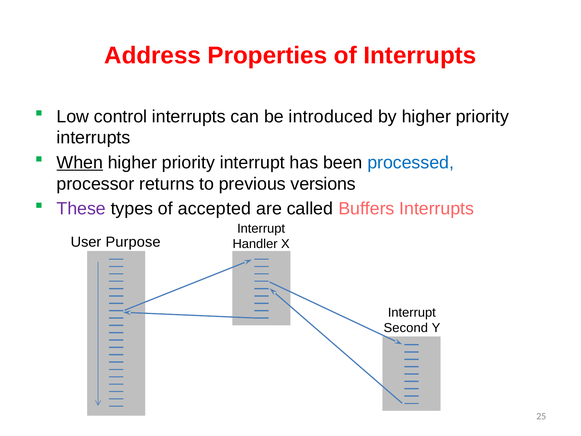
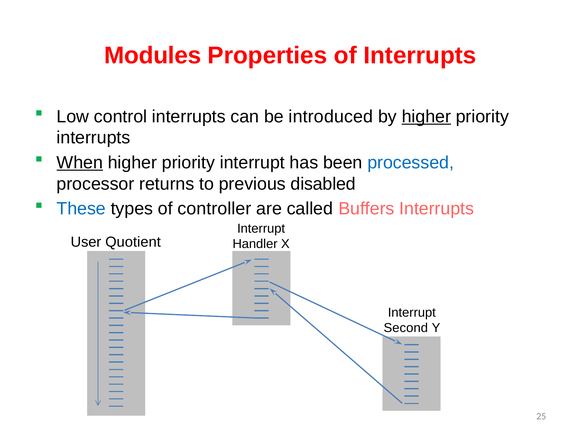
Address: Address -> Modules
higher at (426, 116) underline: none -> present
versions: versions -> disabled
These colour: purple -> blue
accepted: accepted -> controller
Purpose: Purpose -> Quotient
